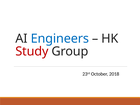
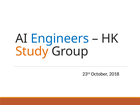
Study colour: red -> orange
